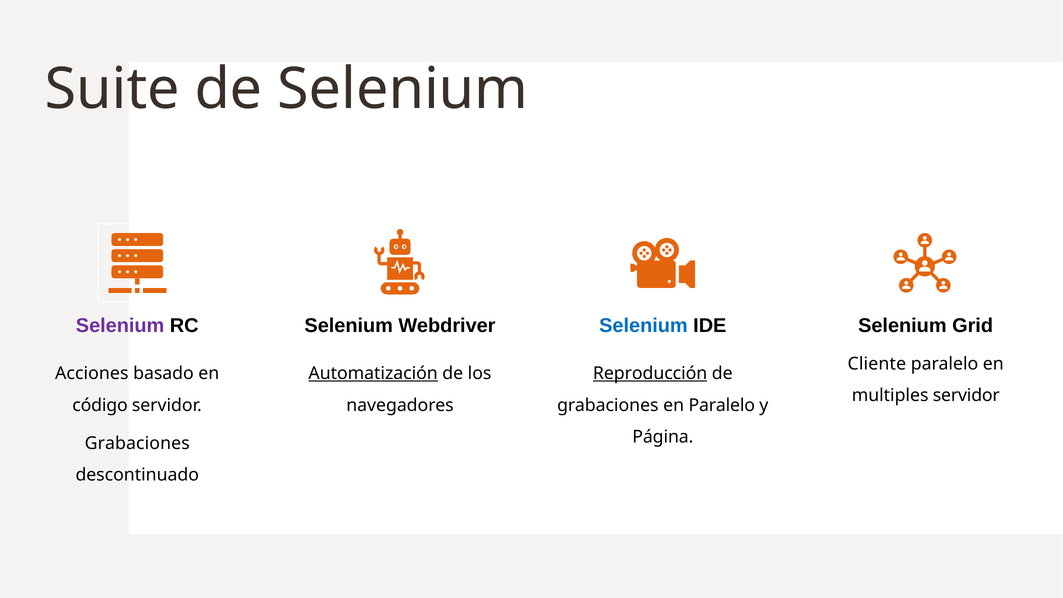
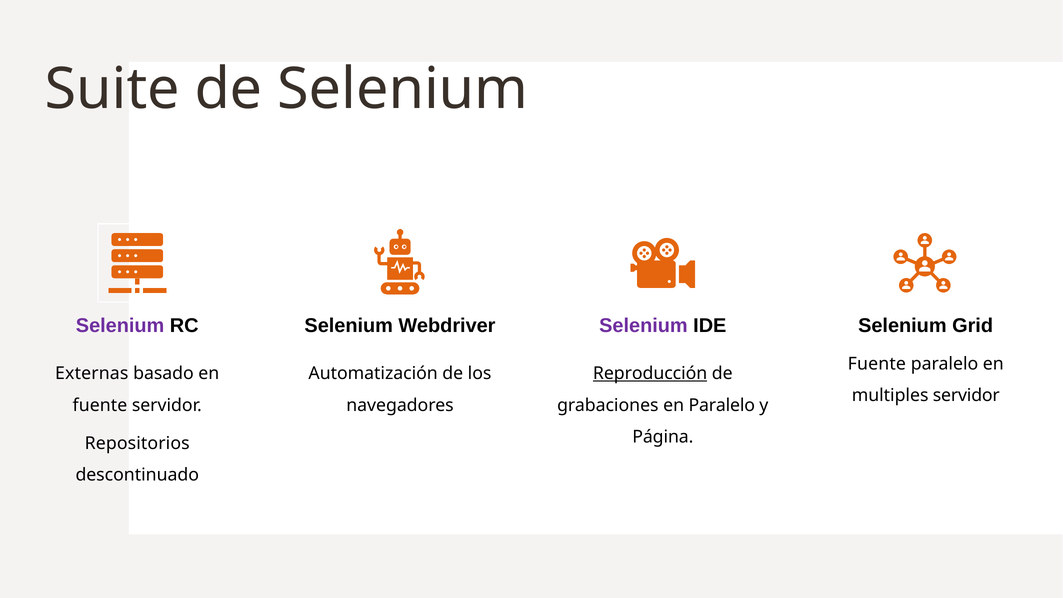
Selenium at (643, 326) colour: blue -> purple
Cliente at (877, 364): Cliente -> Fuente
Acciones: Acciones -> Externas
Automatización underline: present -> none
código at (100, 405): código -> fuente
Grabaciones at (137, 443): Grabaciones -> Repositorios
